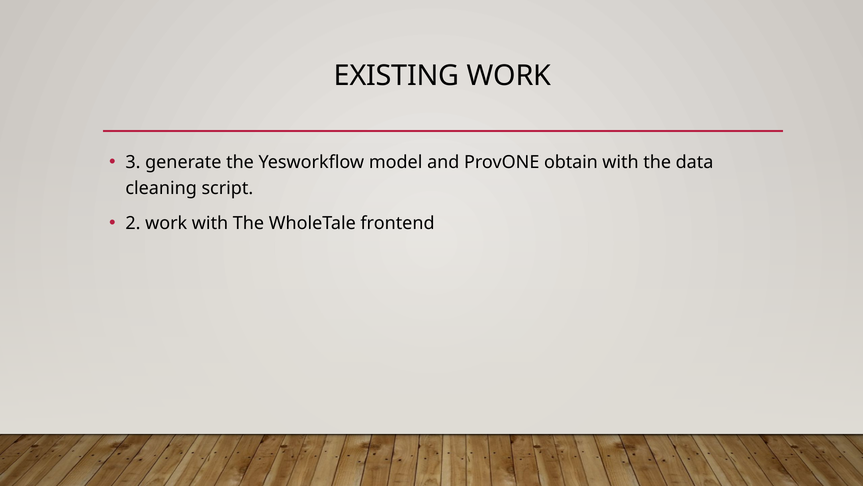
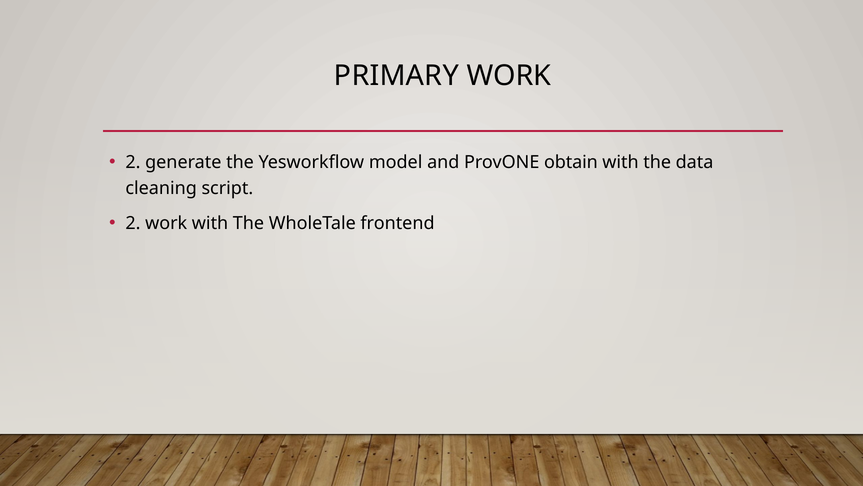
EXISTING: EXISTING -> PRIMARY
3 at (133, 162): 3 -> 2
